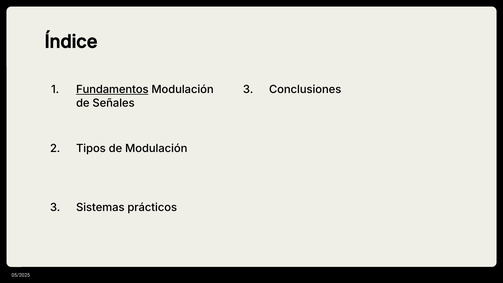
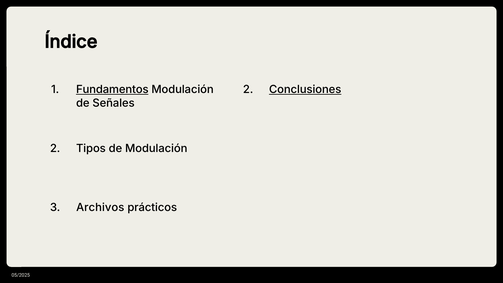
1 3: 3 -> 2
Conclusiones underline: none -> present
Sistemas: Sistemas -> Archivos
